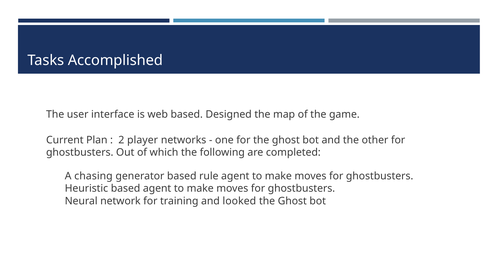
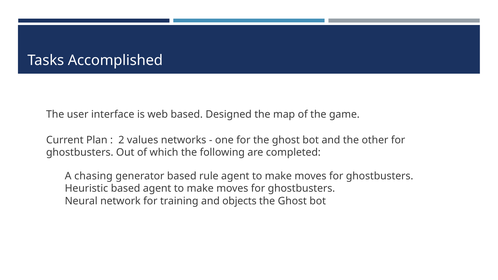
player: player -> values
looked: looked -> objects
